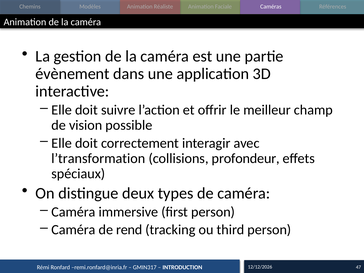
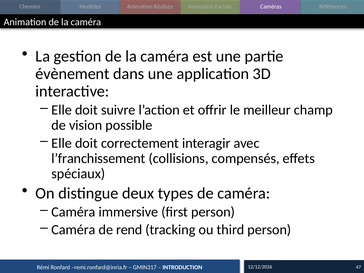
l’transformation: l’transformation -> l’franchissement
profondeur: profondeur -> compensés
